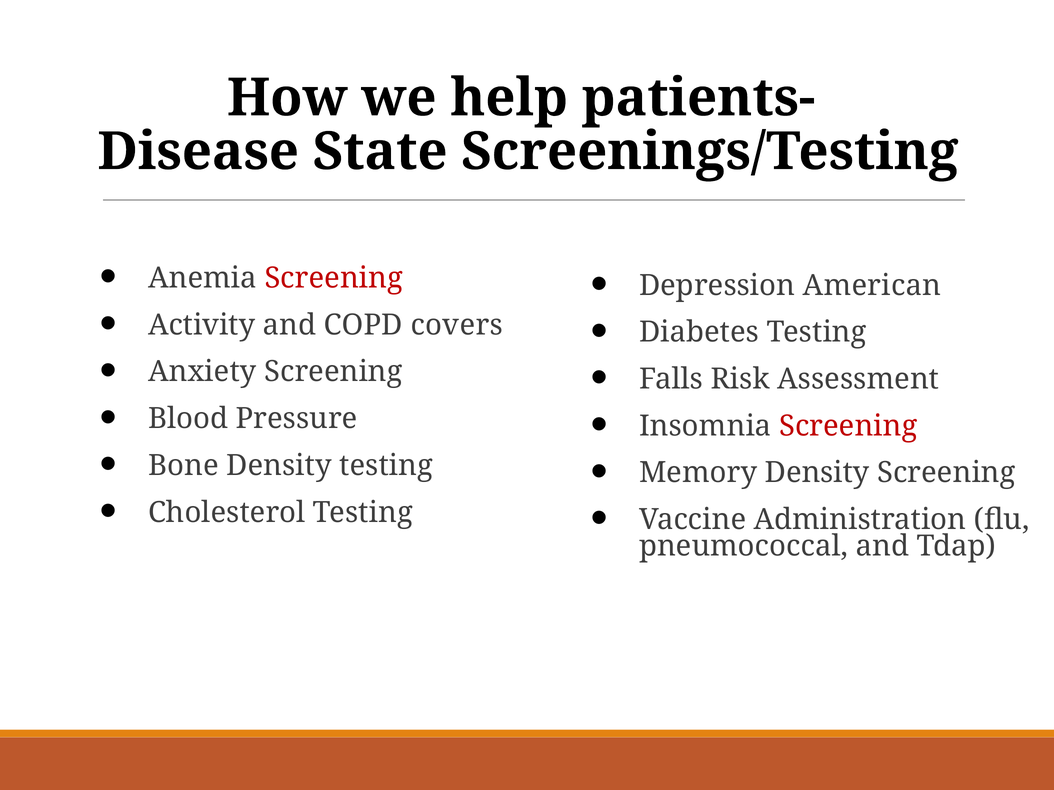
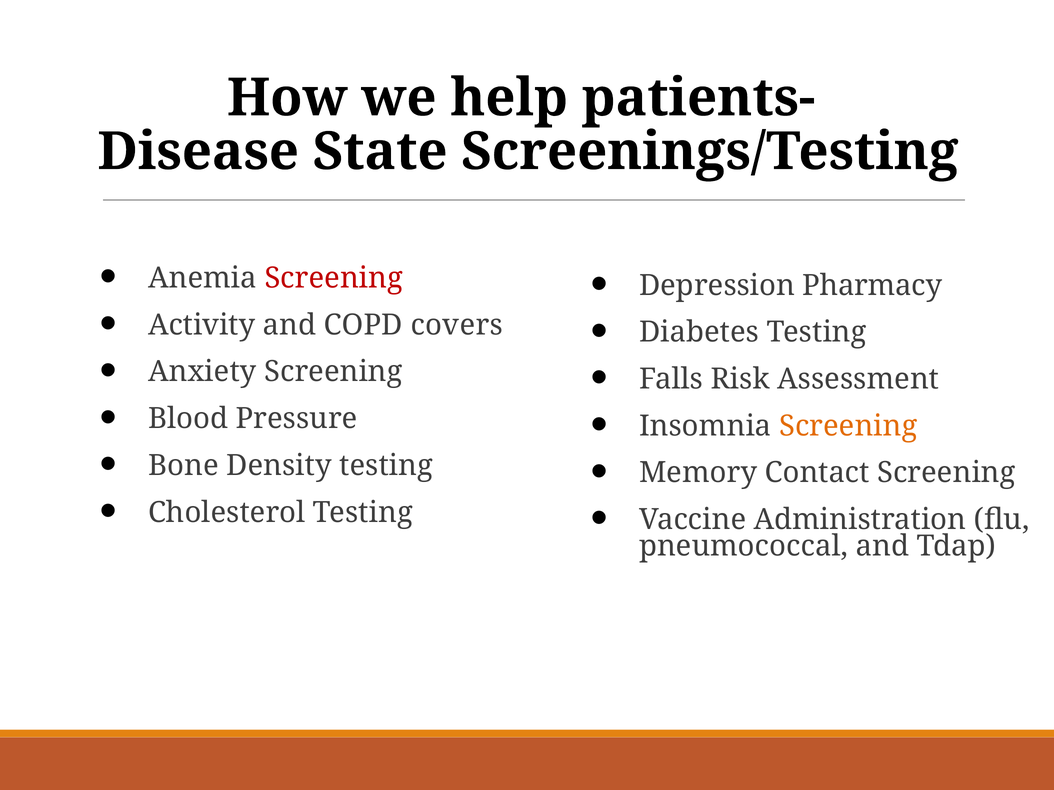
American: American -> Pharmacy
Screening at (848, 426) colour: red -> orange
Memory Density: Density -> Contact
